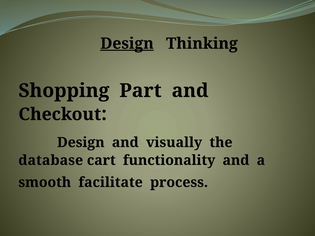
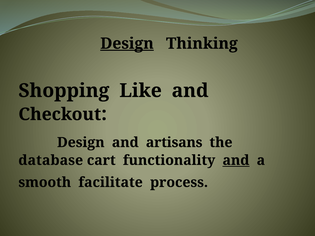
Part: Part -> Like
visually: visually -> artisans
and at (236, 160) underline: none -> present
